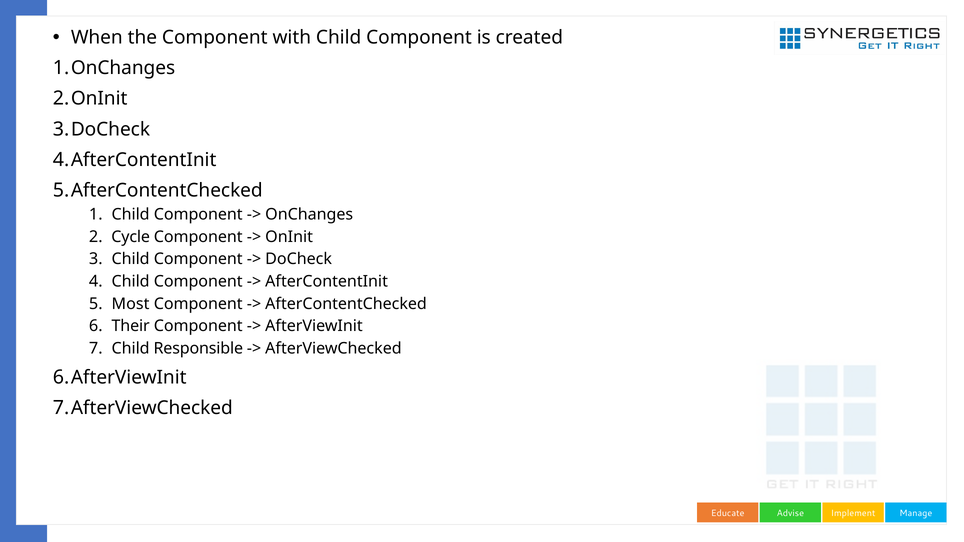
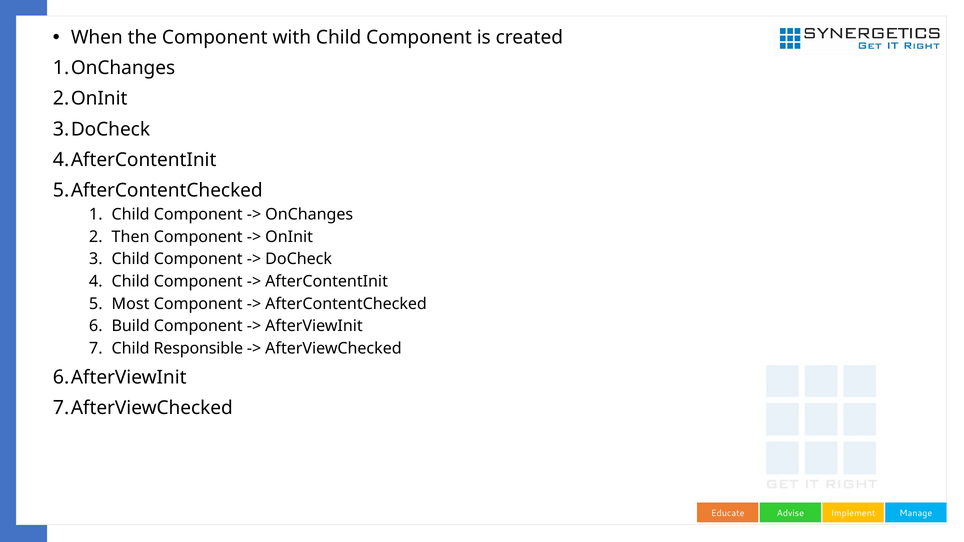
Cycle: Cycle -> Then
Their: Their -> Build
